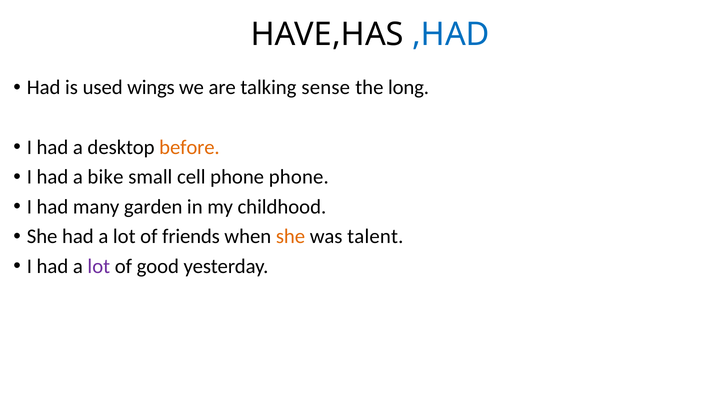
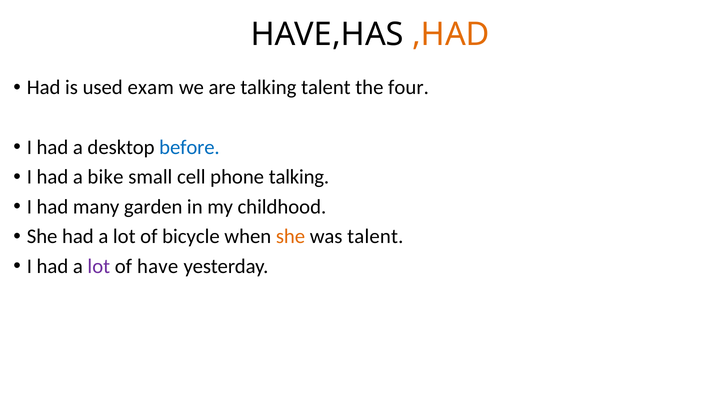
,HAD colour: blue -> orange
wings: wings -> exam
talking sense: sense -> talent
long: long -> four
before colour: orange -> blue
phone phone: phone -> talking
friends: friends -> bicycle
good: good -> have
